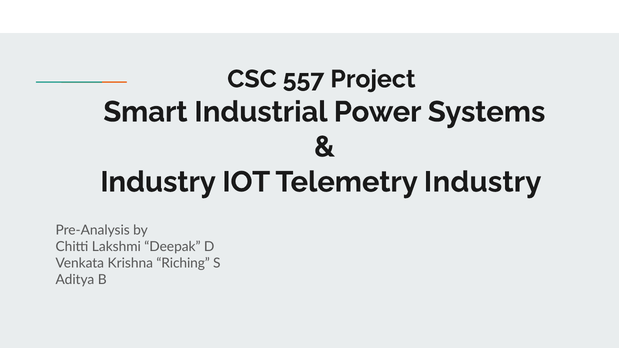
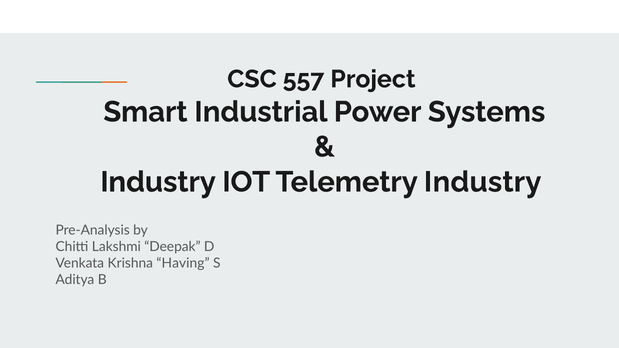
Riching: Riching -> Having
